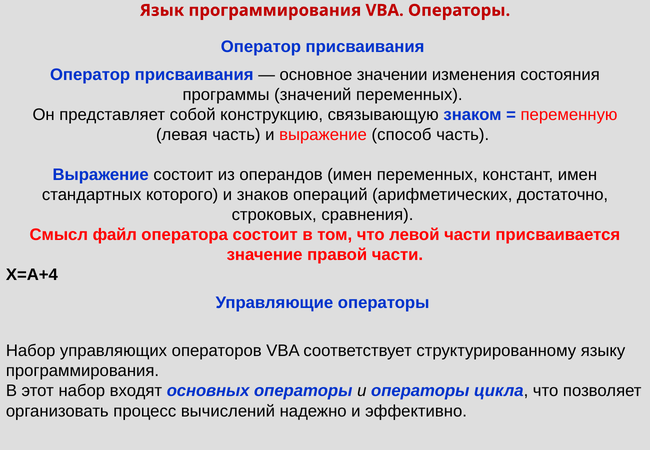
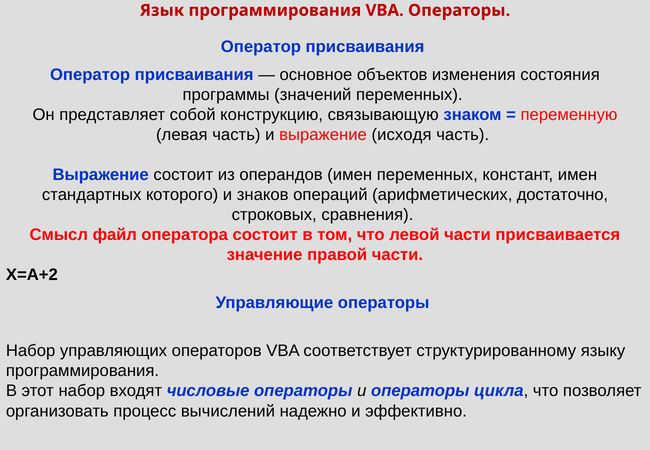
значении: значении -> объектов
способ: способ -> исходя
Х=А+4: Х=А+4 -> Х=А+2
основных: основных -> числовые
